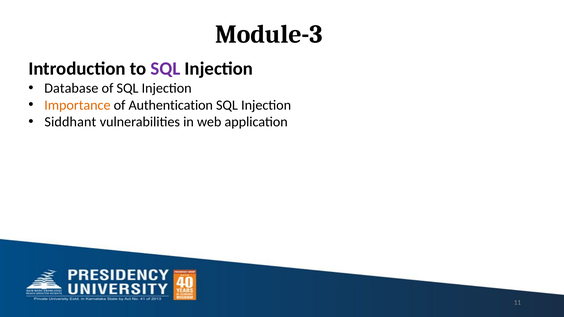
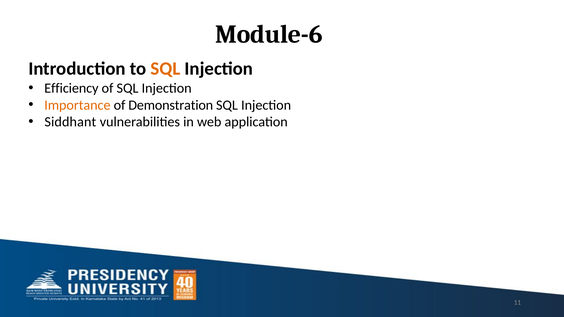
Module-3: Module-3 -> Module-6
SQL at (165, 69) colour: purple -> orange
Database: Database -> Efficiency
Authentication: Authentication -> Demonstration
